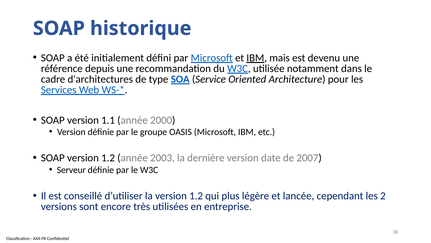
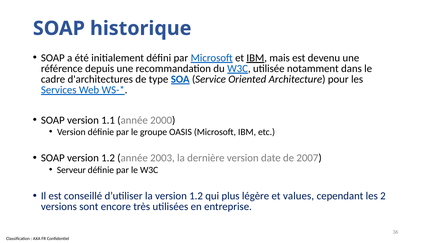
lancée: lancée -> values
